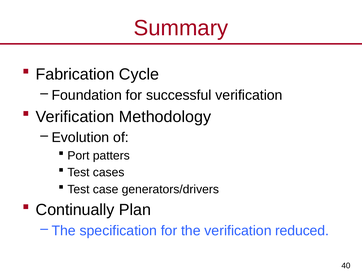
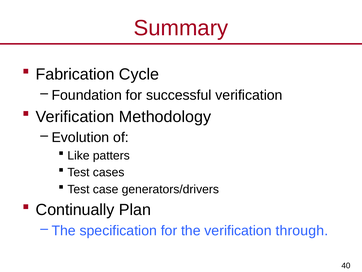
Port: Port -> Like
reduced: reduced -> through
